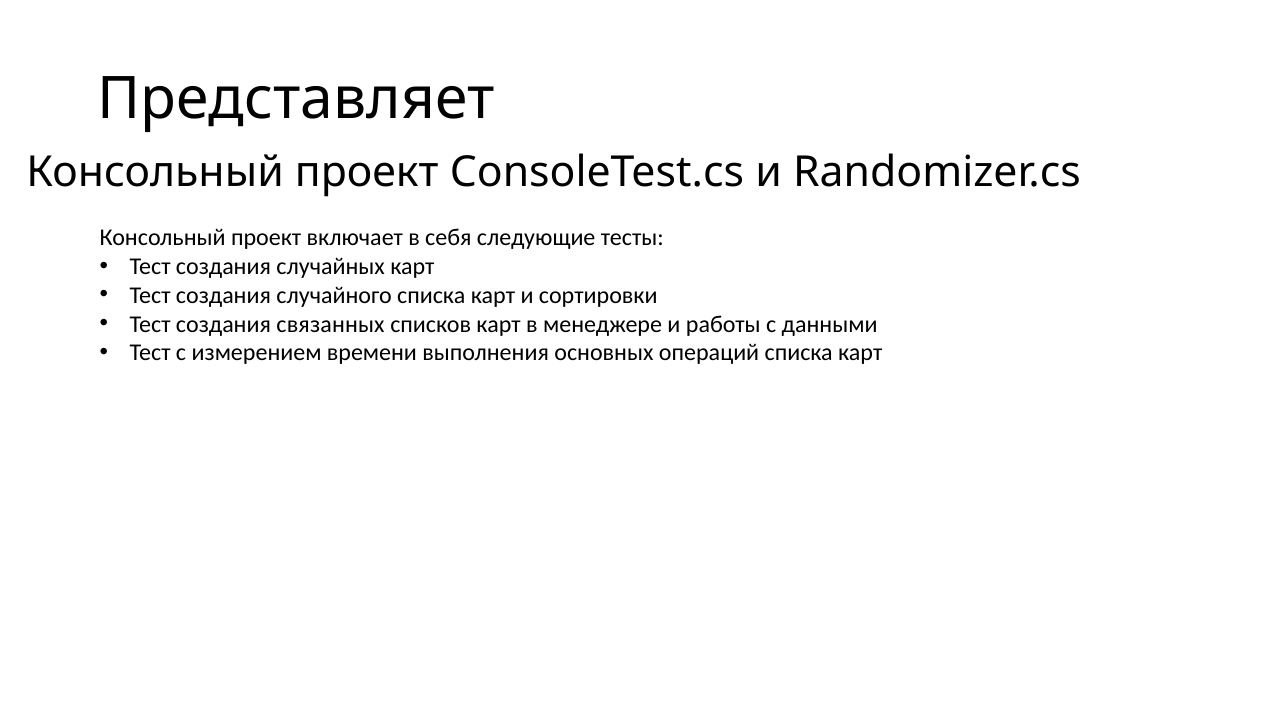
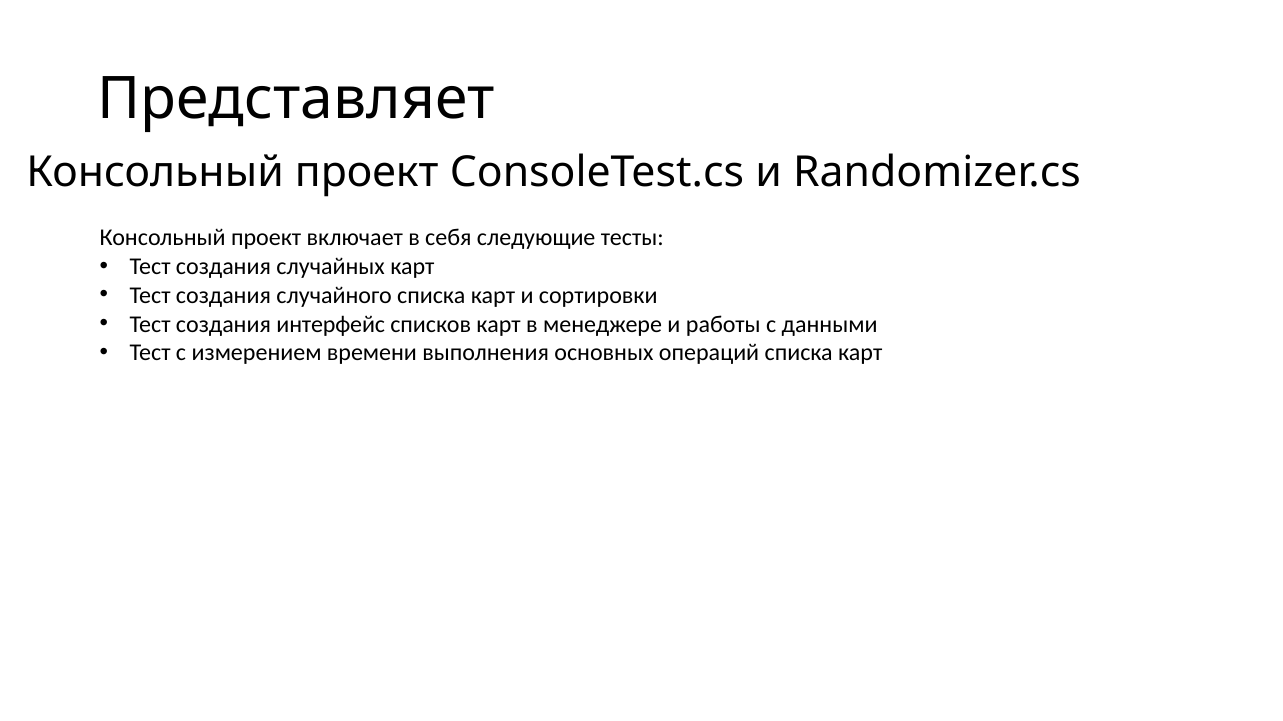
связанных: связанных -> интерфейс
